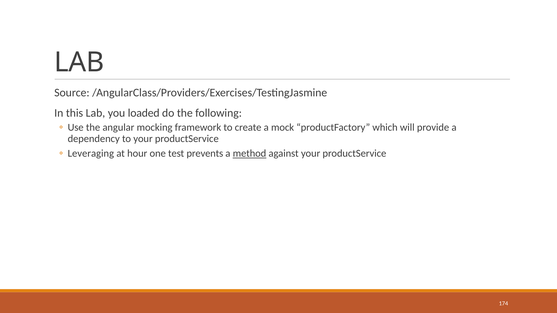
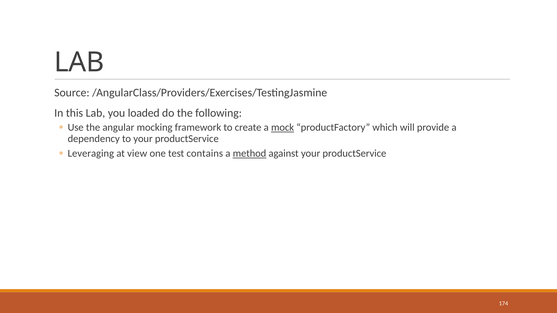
mock underline: none -> present
hour: hour -> view
prevents: prevents -> contains
